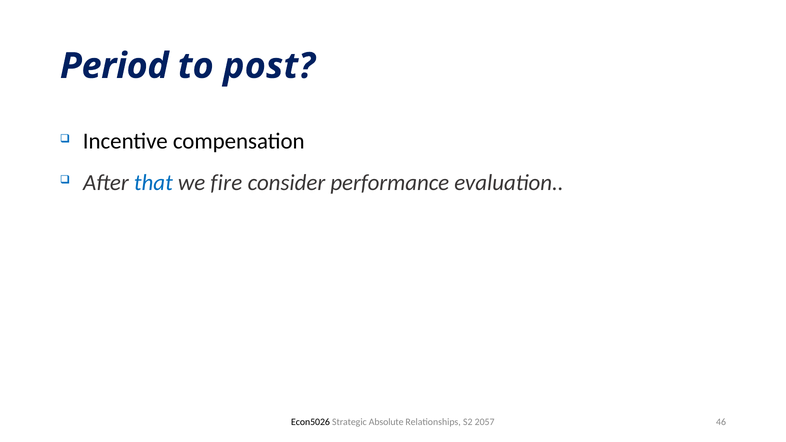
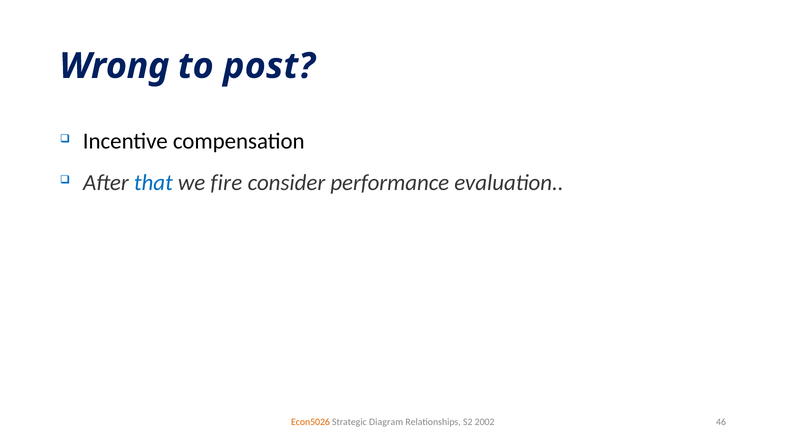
Period: Period -> Wrong
Econ5026 colour: black -> orange
Absolute: Absolute -> Diagram
2057: 2057 -> 2002
